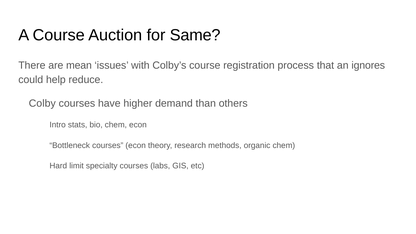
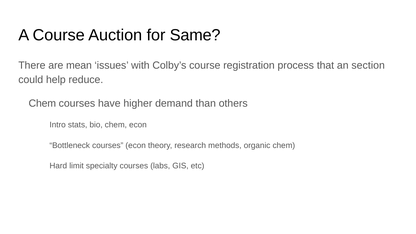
ignores: ignores -> section
Colby at (42, 103): Colby -> Chem
